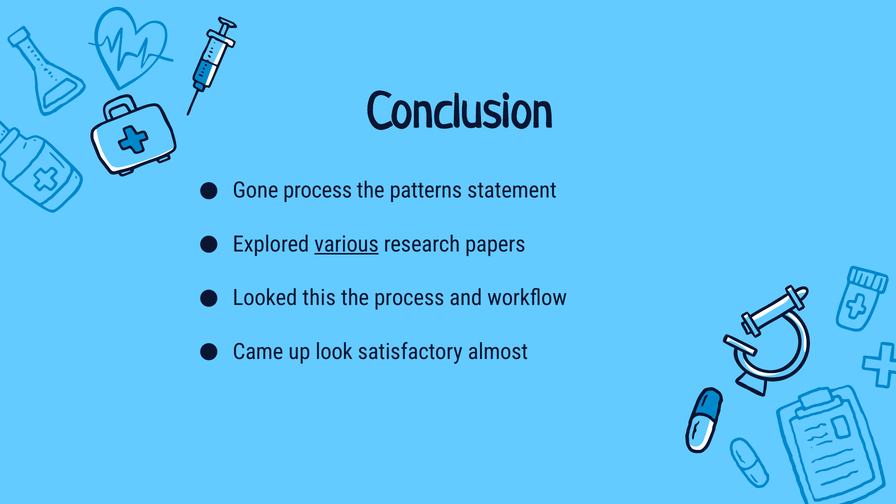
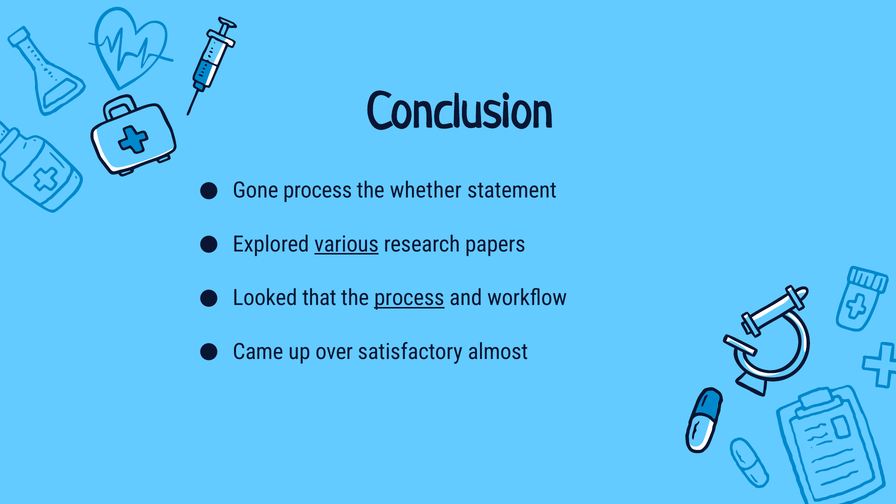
patterns: patterns -> whether
this: this -> that
process at (409, 298) underline: none -> present
look: look -> over
